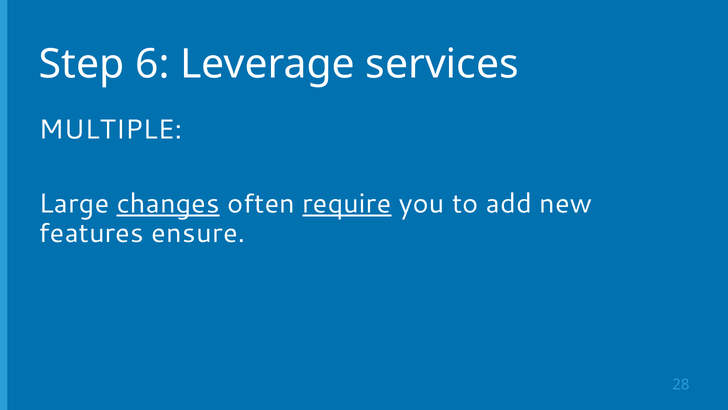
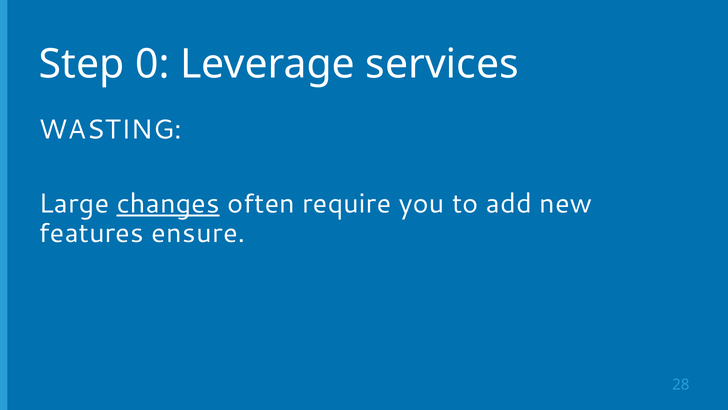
6: 6 -> 0
MULTIPLE: MULTIPLE -> WASTING
require underline: present -> none
